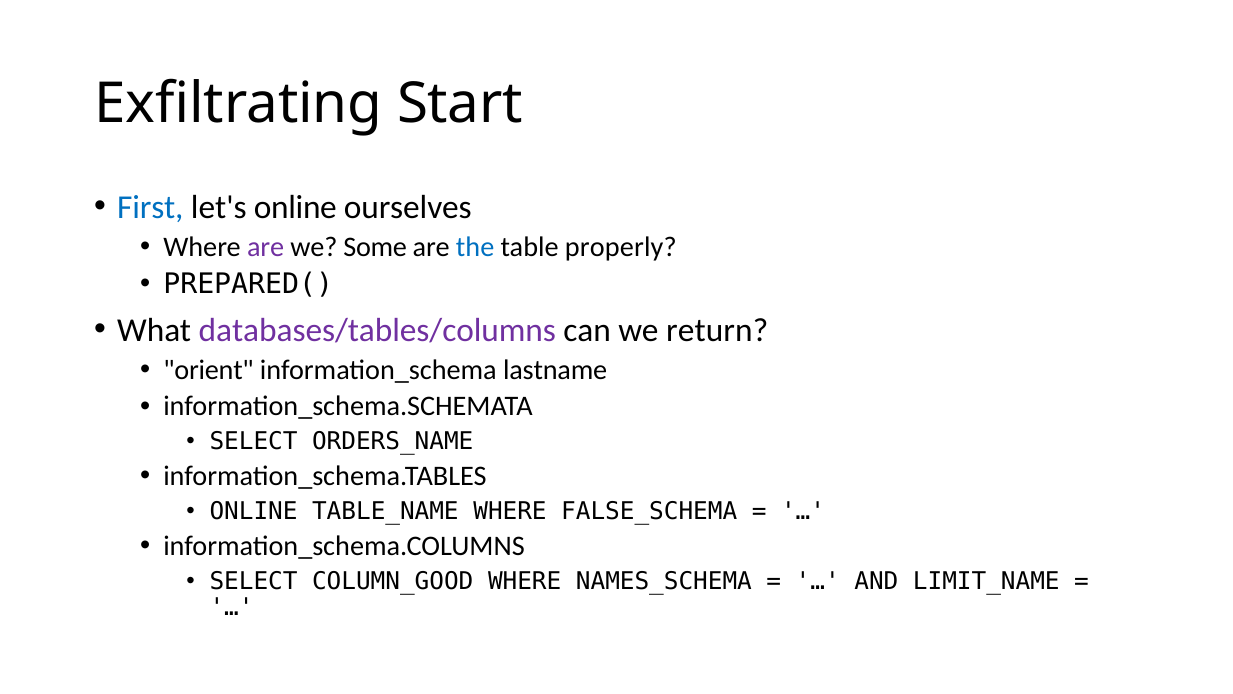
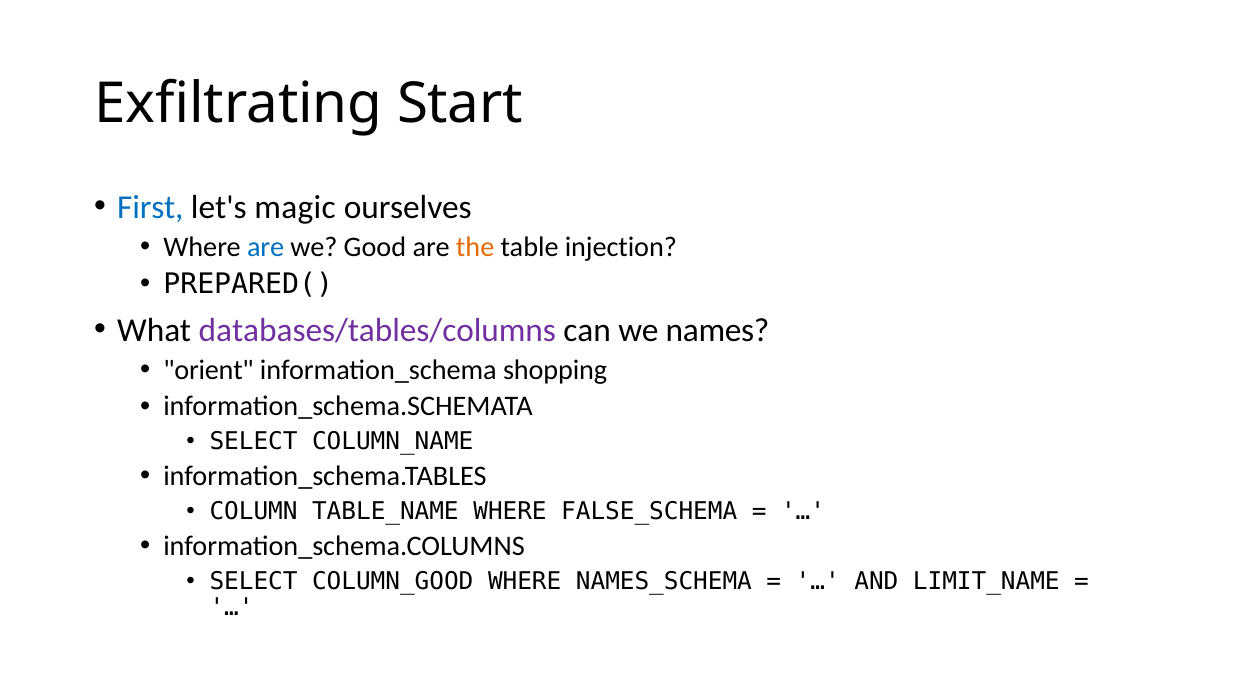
let's online: online -> magic
are at (266, 247) colour: purple -> blue
Some: Some -> Good
the colour: blue -> orange
properly: properly -> injection
return: return -> names
lastname: lastname -> shopping
ORDERS_NAME: ORDERS_NAME -> COLUMN_NAME
ONLINE at (254, 511): ONLINE -> COLUMN
